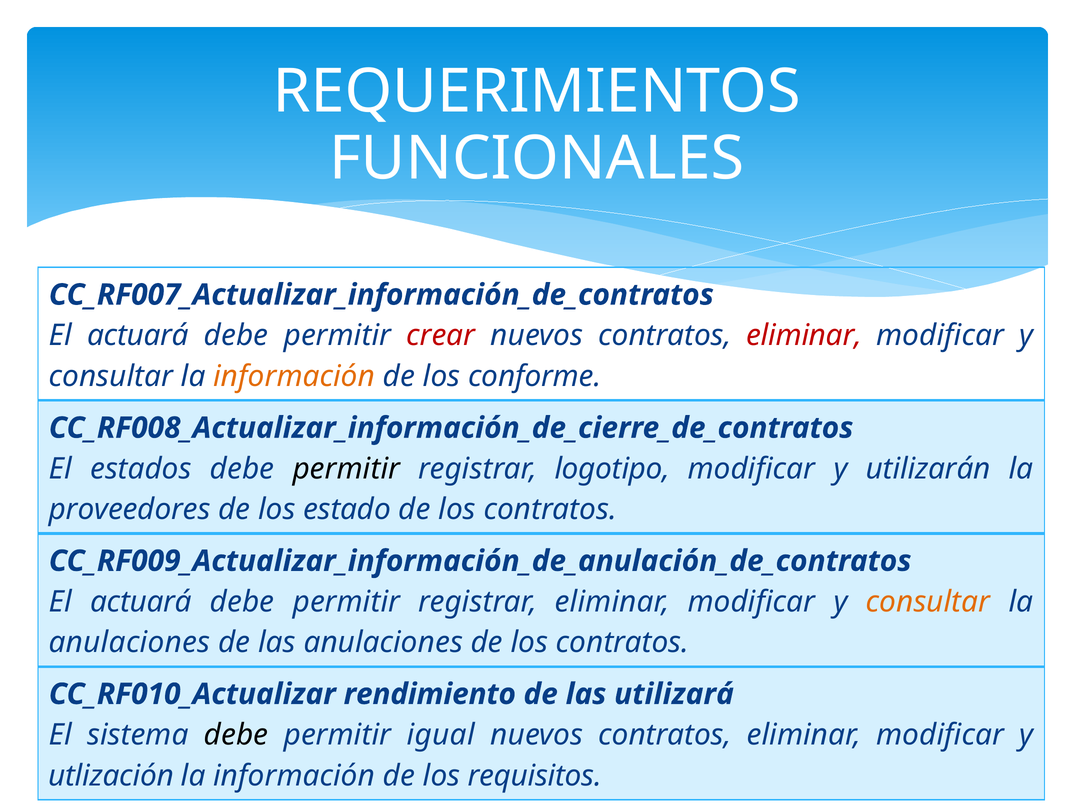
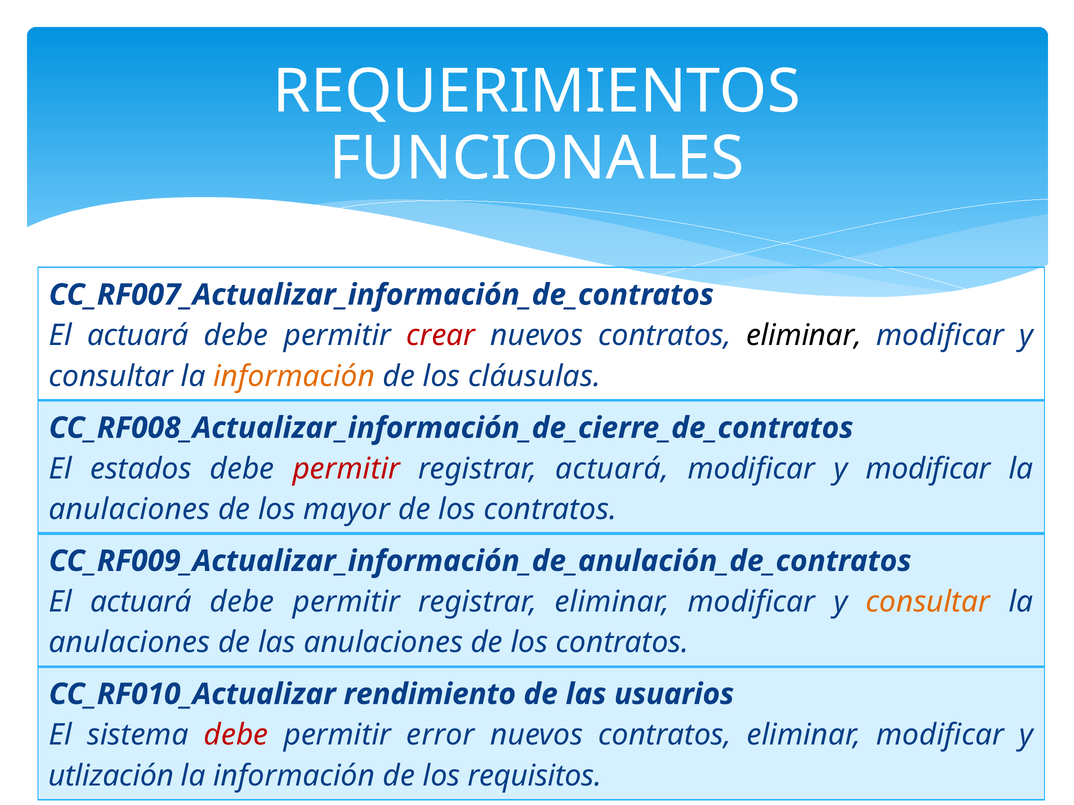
eliminar at (804, 336) colour: red -> black
conforme: conforme -> cláusulas
permitir at (346, 469) colour: black -> red
registrar logotipo: logotipo -> actuará
y utilizarán: utilizarán -> modificar
proveedores at (130, 510): proveedores -> anulaciones
estado: estado -> mayor
utilizará: utilizará -> usuarios
debe at (236, 735) colour: black -> red
igual: igual -> error
